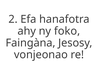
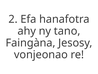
foko: foko -> tano
